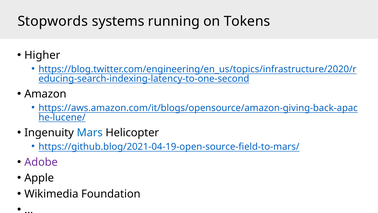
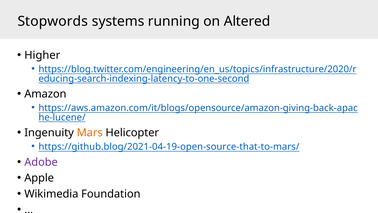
Tokens: Tokens -> Altered
Mars colour: blue -> orange
https://github.blog/2021-04-19-open-source-field-to-mars/: https://github.blog/2021-04-19-open-source-field-to-mars/ -> https://github.blog/2021-04-19-open-source-that-to-mars/
